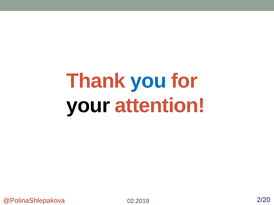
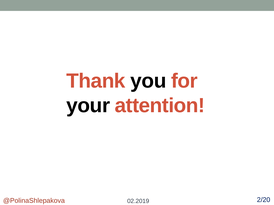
you colour: blue -> black
